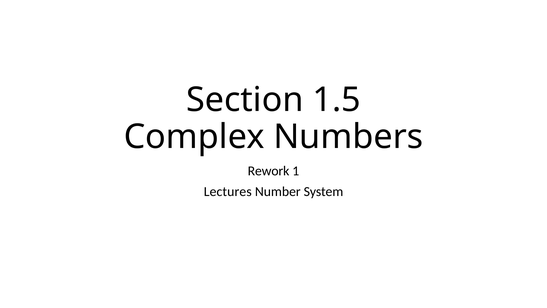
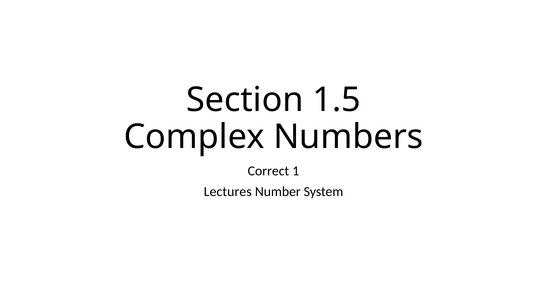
Rework: Rework -> Correct
